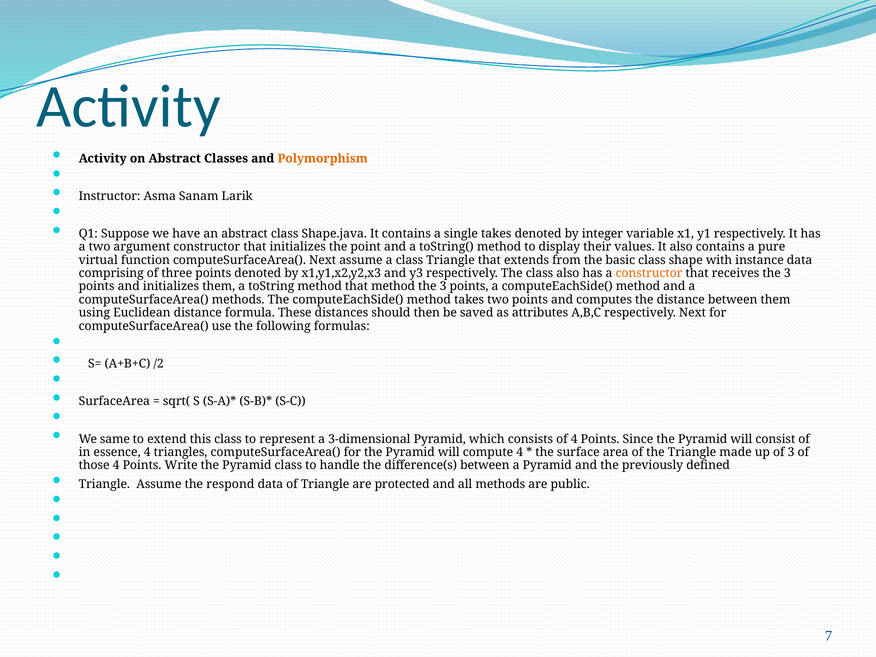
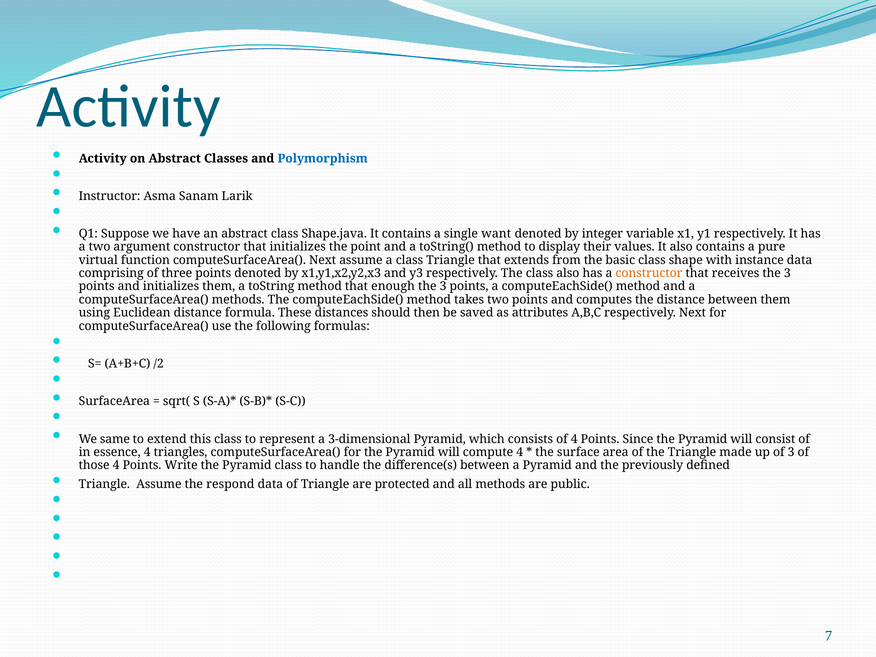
Polymorphism colour: orange -> blue
single takes: takes -> want
that method: method -> enough
